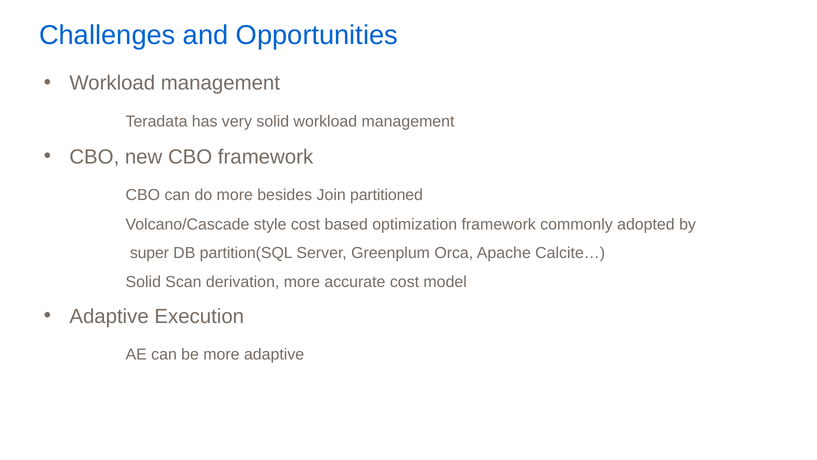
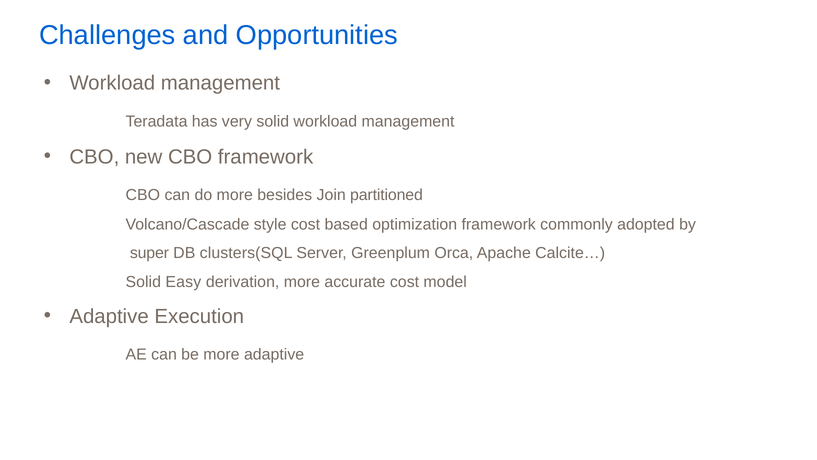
partition(SQL: partition(SQL -> clusters(SQL
Scan: Scan -> Easy
